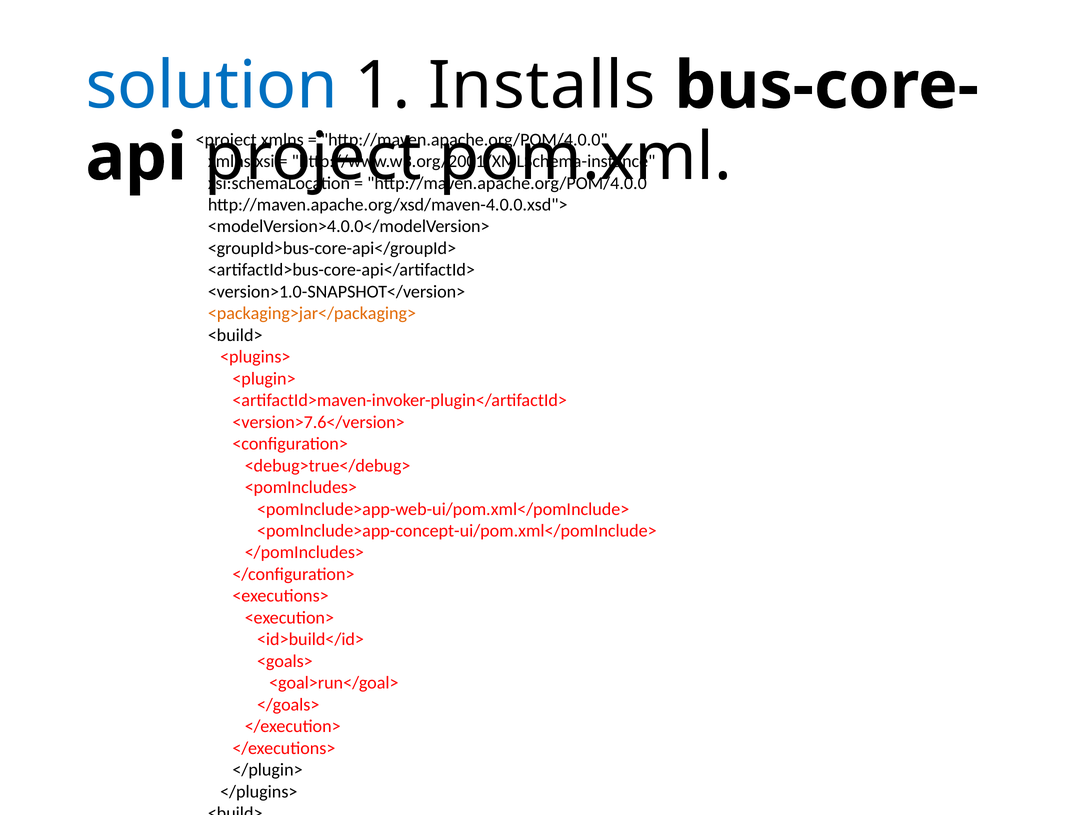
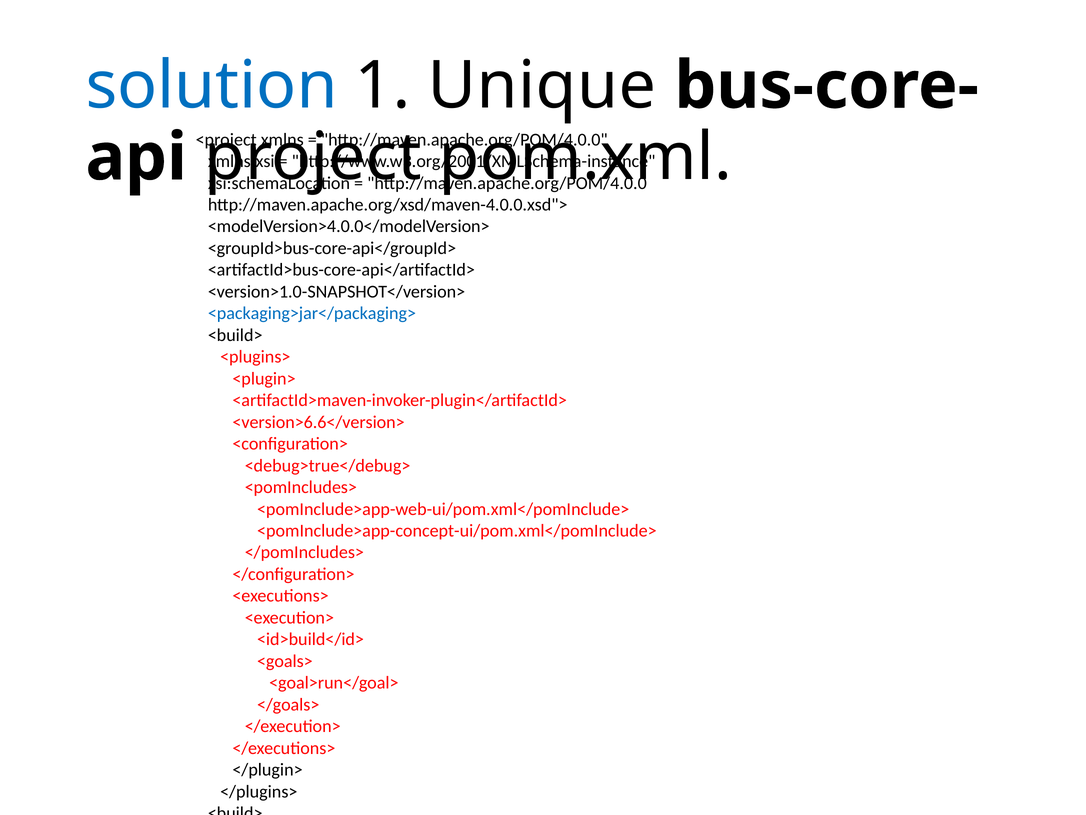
Installs: Installs -> Unique
<packaging>jar</packaging> colour: orange -> blue
<version>7.6</version>: <version>7.6</version> -> <version>6.6</version>
